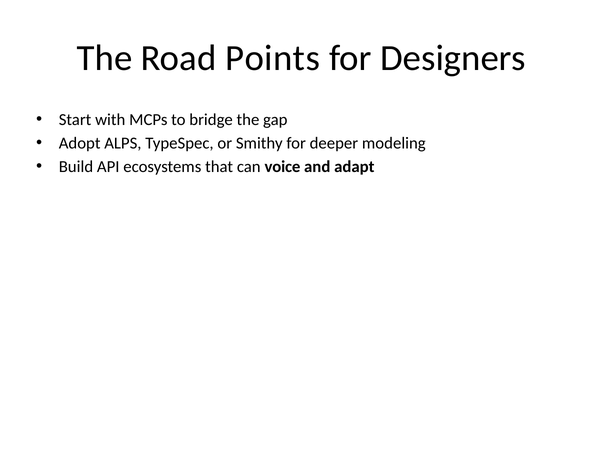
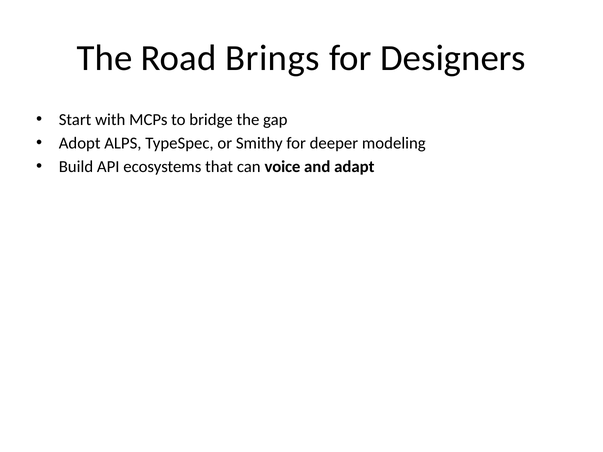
Points: Points -> Brings
